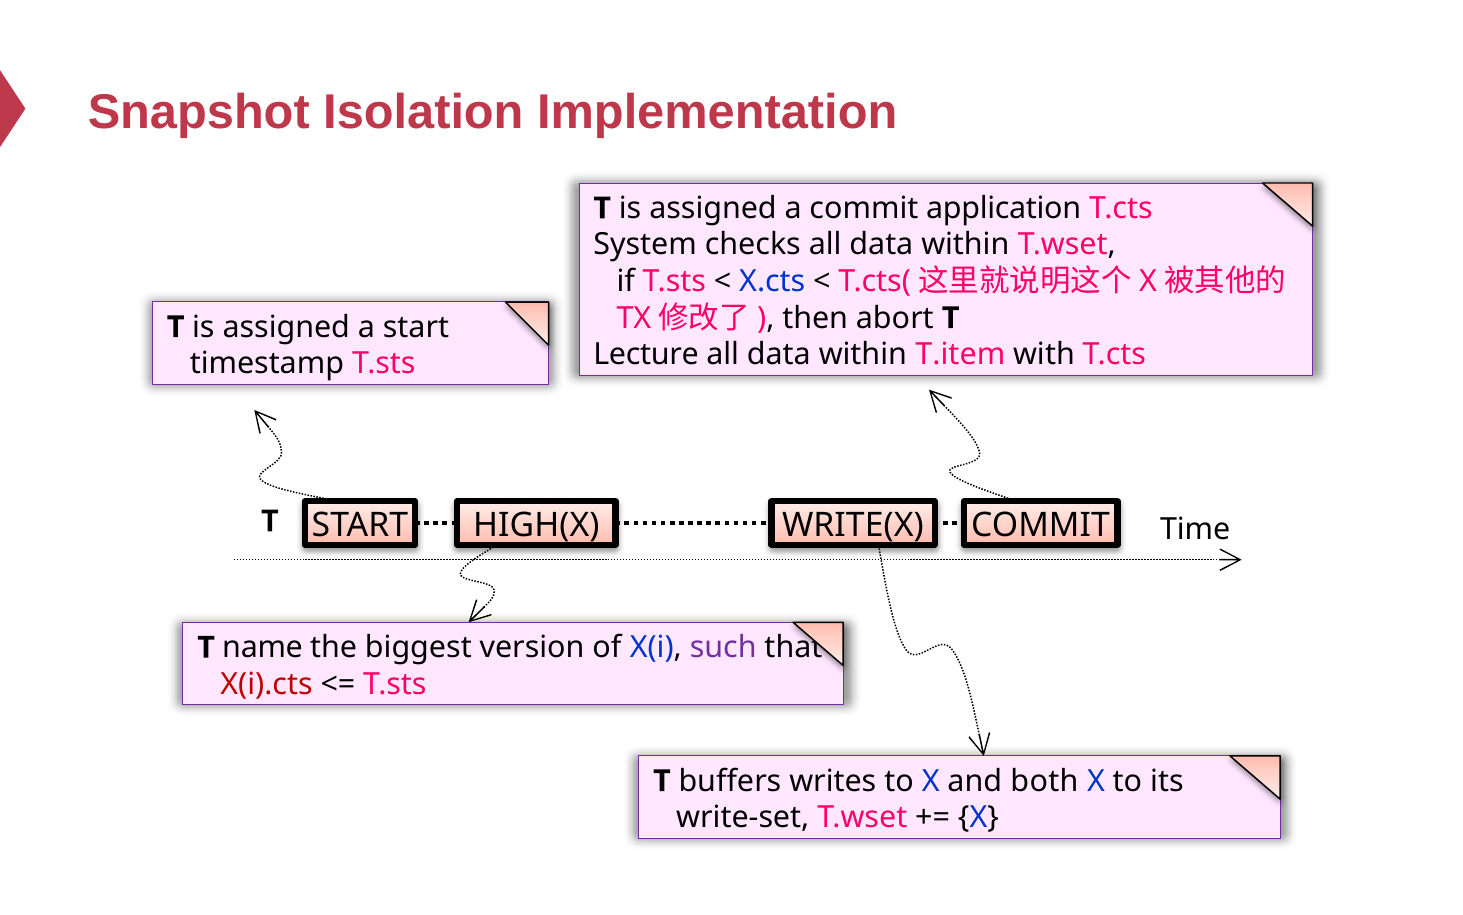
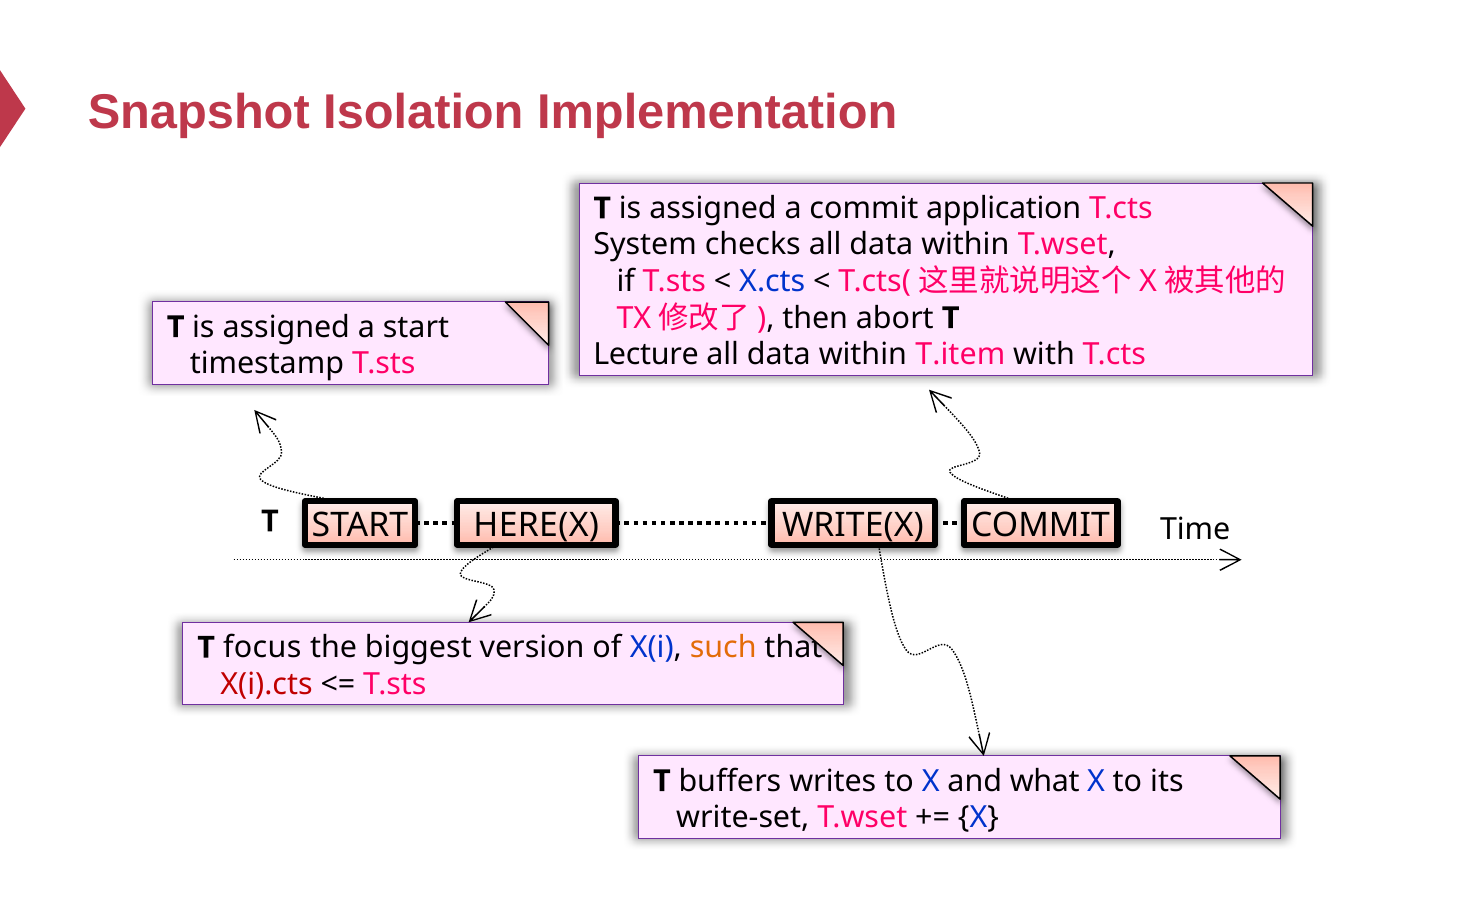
HIGH(X: HIGH(X -> HERE(X
name: name -> focus
such colour: purple -> orange
both: both -> what
